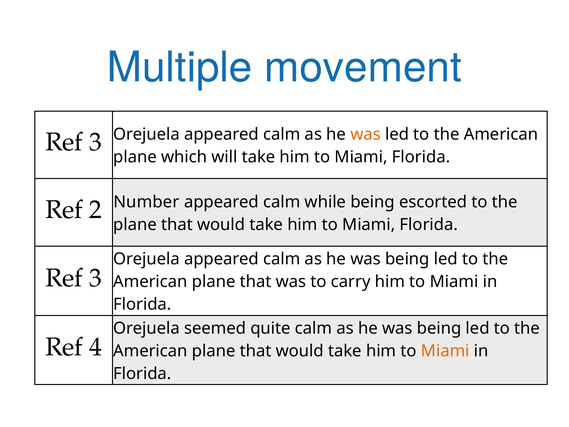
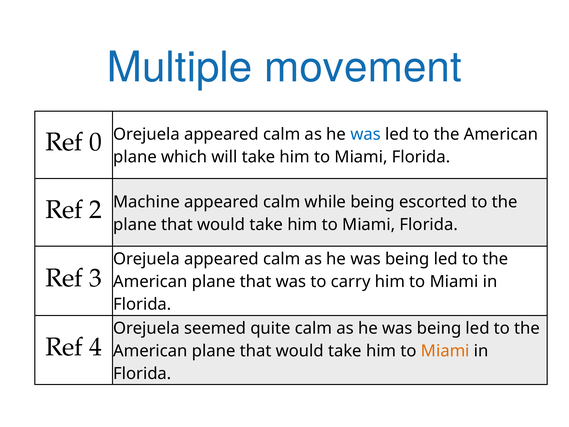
3 at (96, 142): 3 -> 0
was at (366, 134) colour: orange -> blue
Number: Number -> Machine
